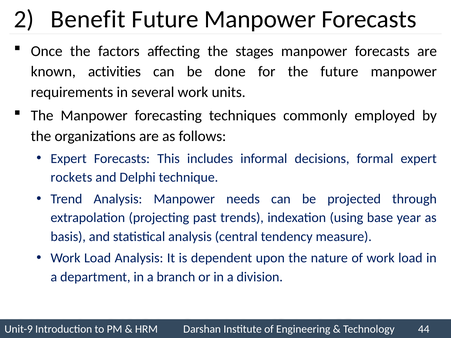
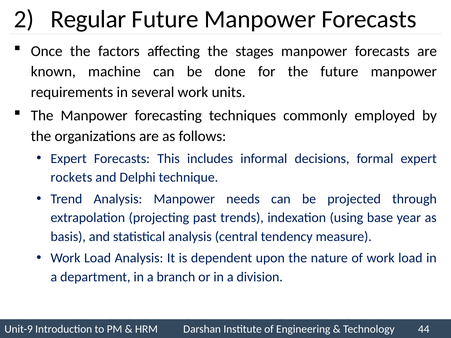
Benefit: Benefit -> Regular
activities: activities -> machine
